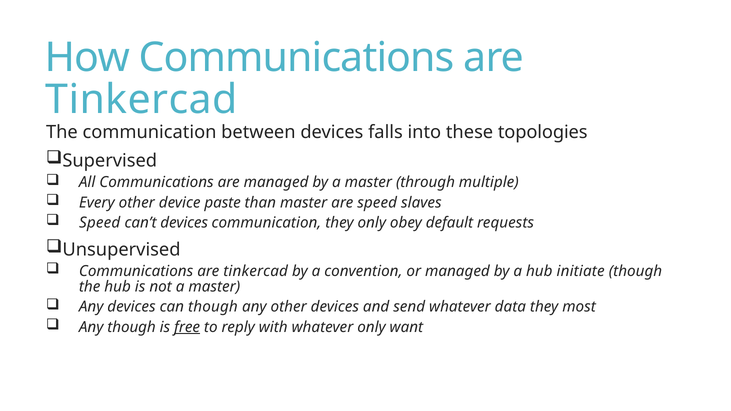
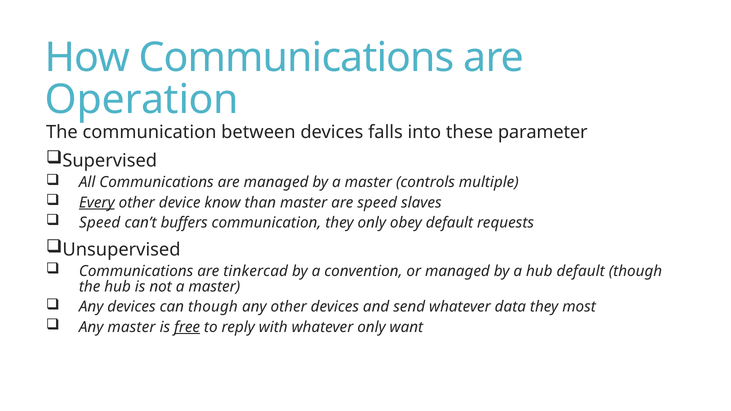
Tinkercad at (141, 100): Tinkercad -> Operation
topologies: topologies -> parameter
through: through -> controls
Every underline: none -> present
paste: paste -> know
can’t devices: devices -> buffers
hub initiate: initiate -> default
Any though: though -> master
